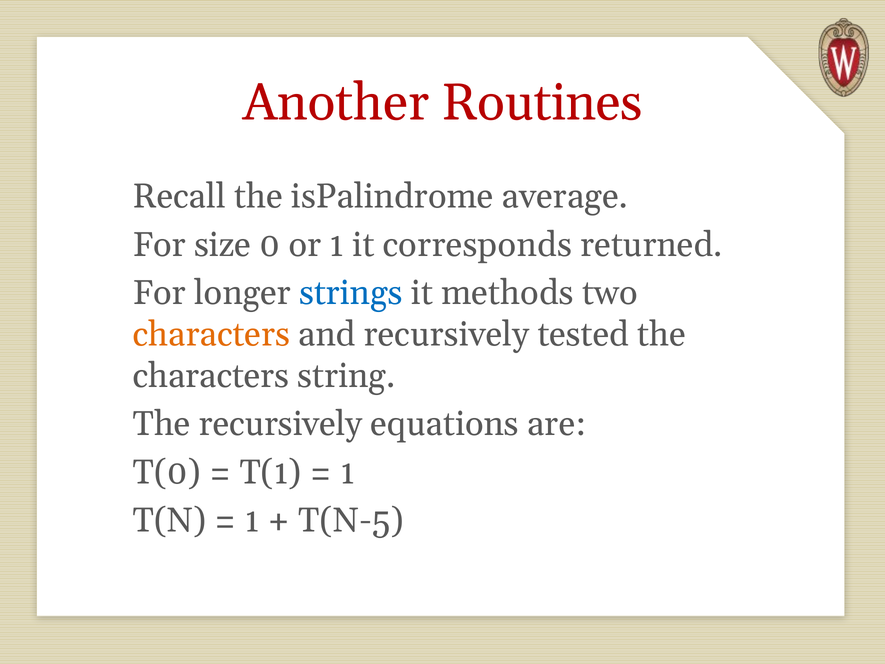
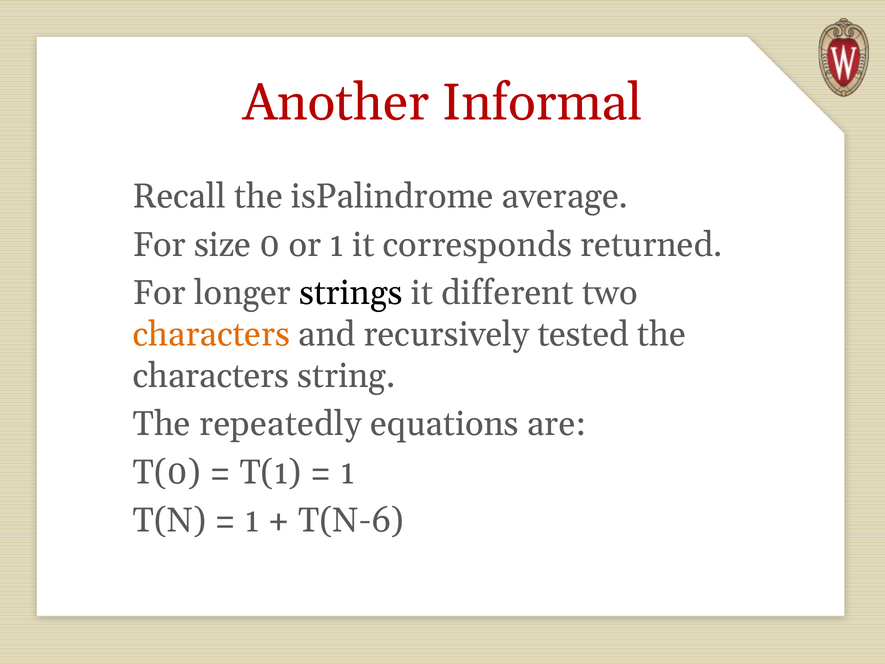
Routines: Routines -> Informal
strings colour: blue -> black
methods: methods -> different
The recursively: recursively -> repeatedly
T(N-5: T(N-5 -> T(N-6
